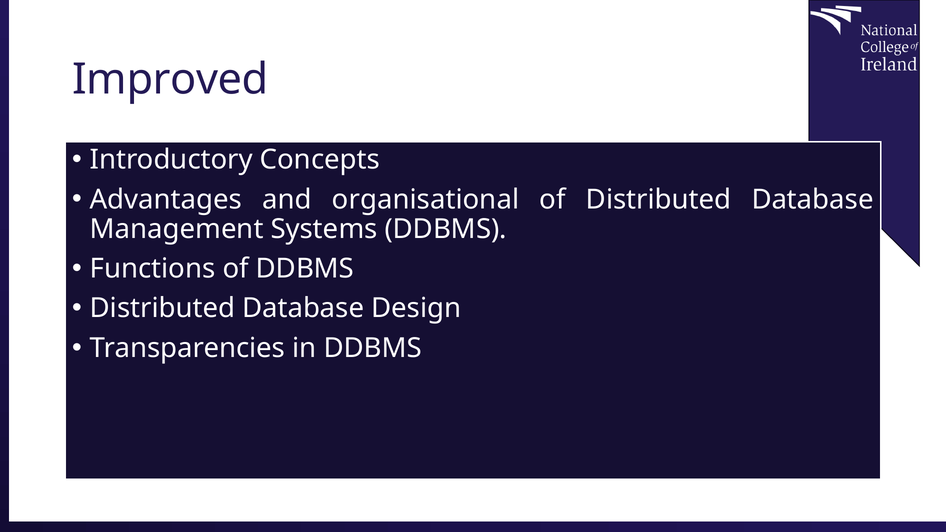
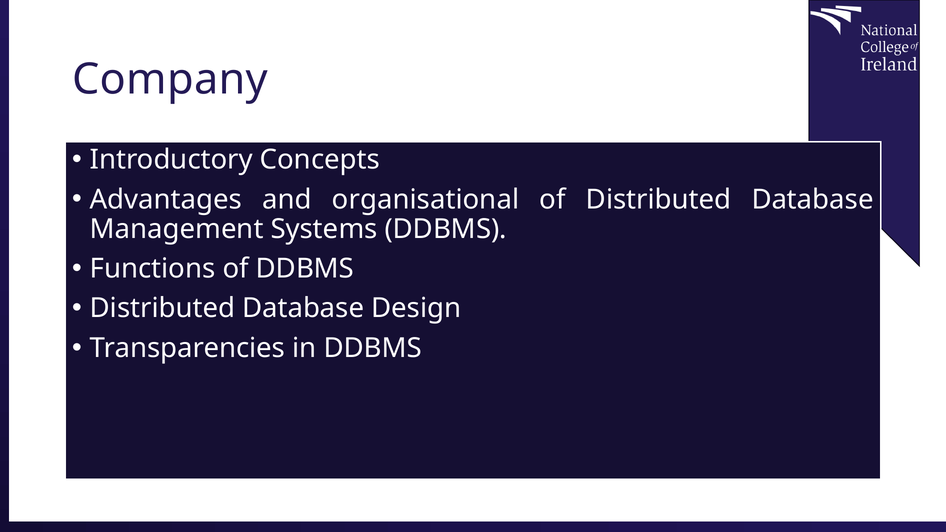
Improved: Improved -> Company
